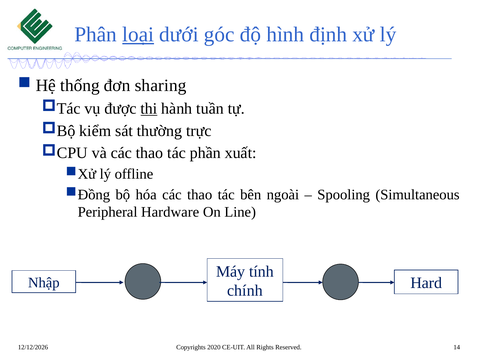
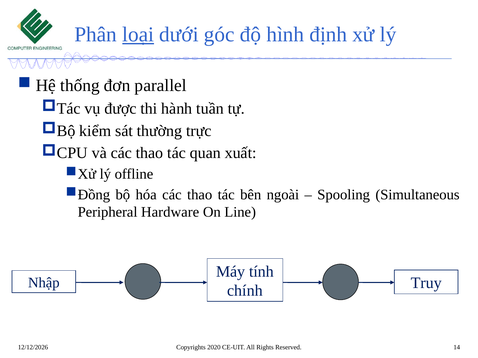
sharing: sharing -> parallel
thi underline: present -> none
phần: phần -> quan
Hard: Hard -> Truy
